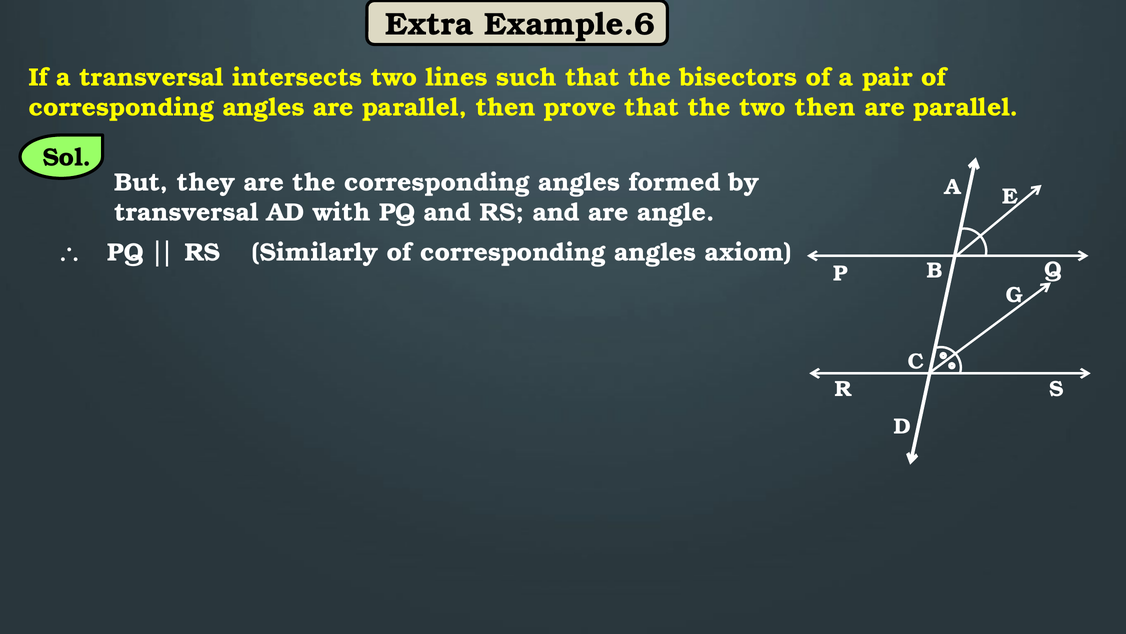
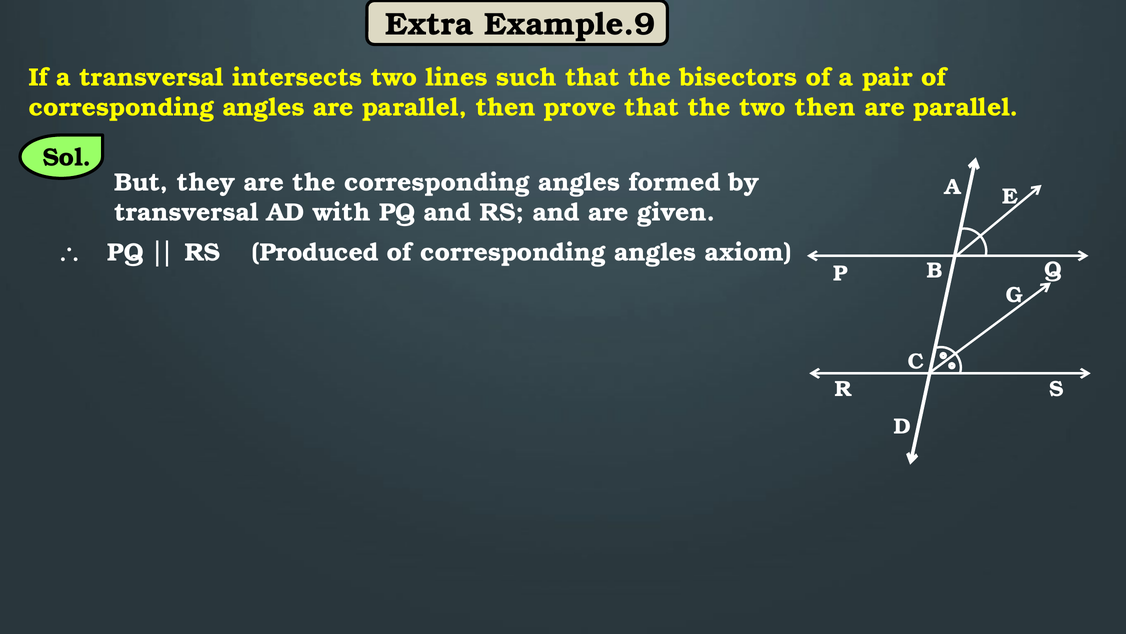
Example.6: Example.6 -> Example.9
angle: angle -> given
Similarly: Similarly -> Produced
